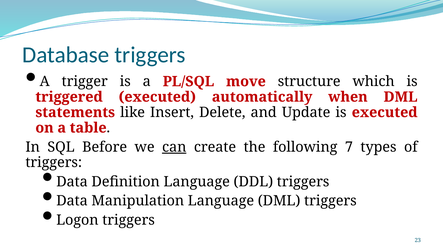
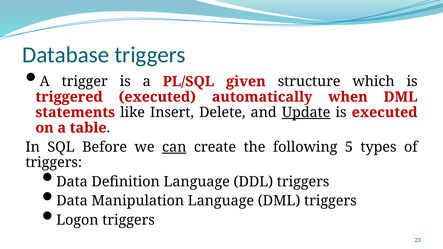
move: move -> given
Update underline: none -> present
7: 7 -> 5
